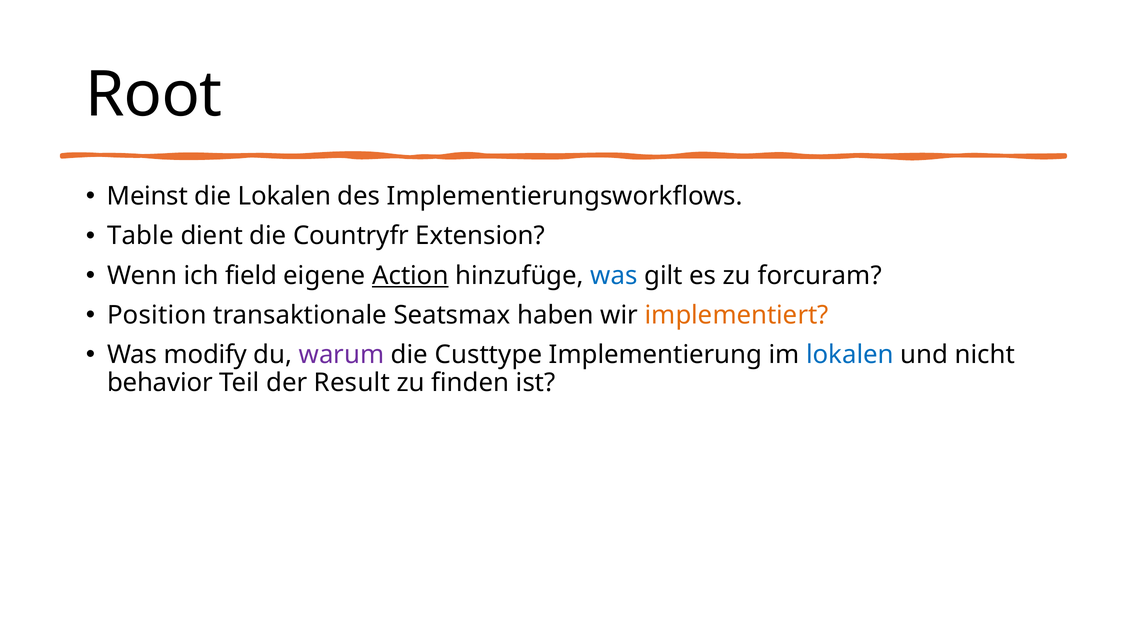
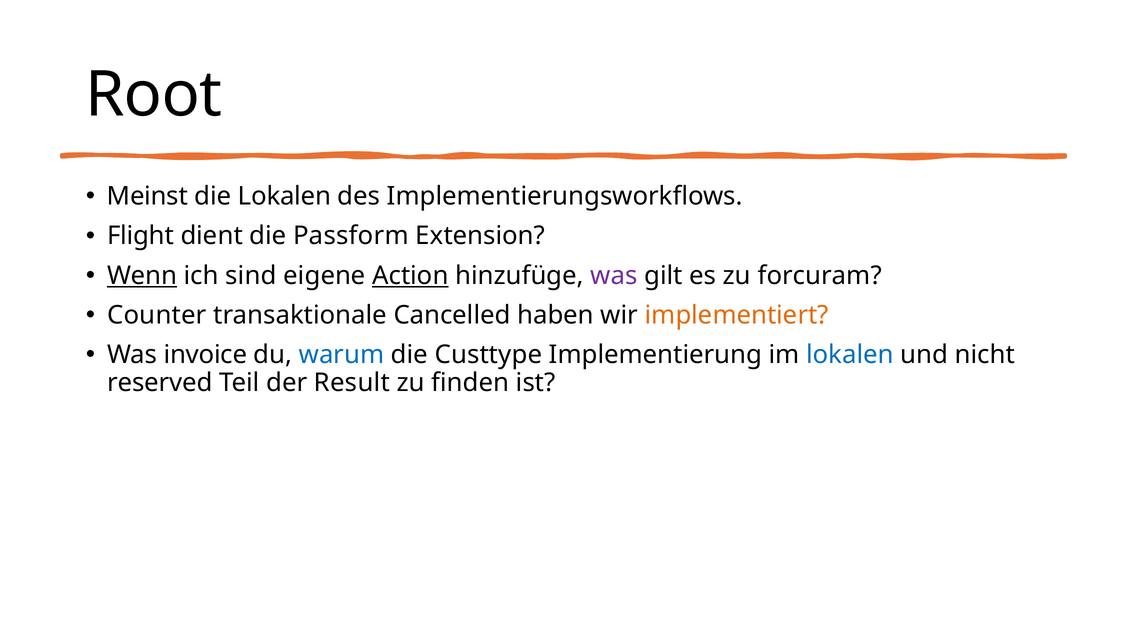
Table: Table -> Flight
Countryfr: Countryfr -> Passform
Wenn underline: none -> present
field: field -> sind
was at (614, 276) colour: blue -> purple
Position: Position -> Counter
Seatsmax: Seatsmax -> Cancelled
modify: modify -> invoice
warum colour: purple -> blue
behavior: behavior -> reserved
